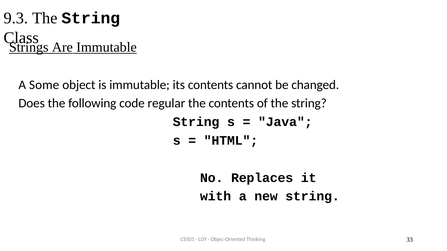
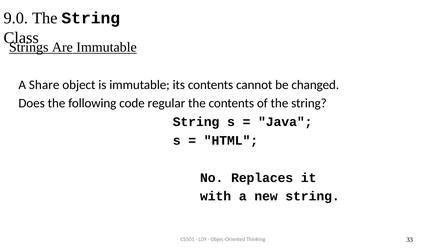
9.3: 9.3 -> 9.0
Some: Some -> Share
